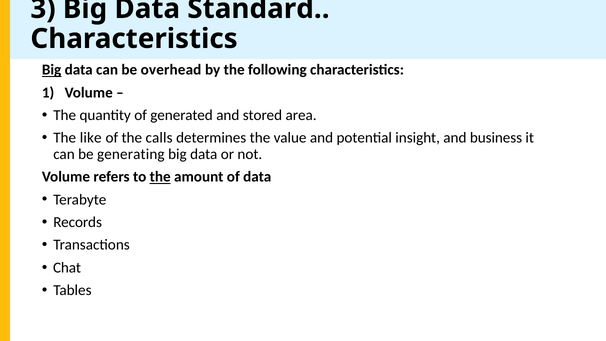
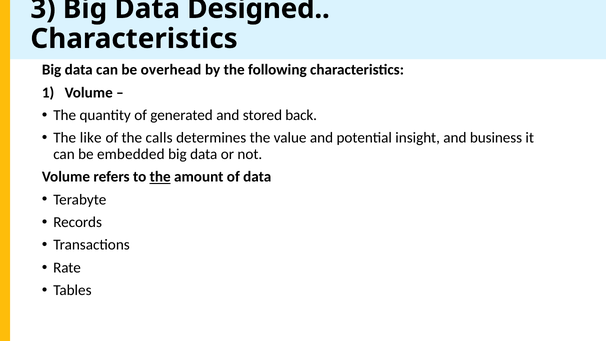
Standard: Standard -> Designed
Big at (52, 70) underline: present -> none
area: area -> back
generating: generating -> embedded
Chat: Chat -> Rate
